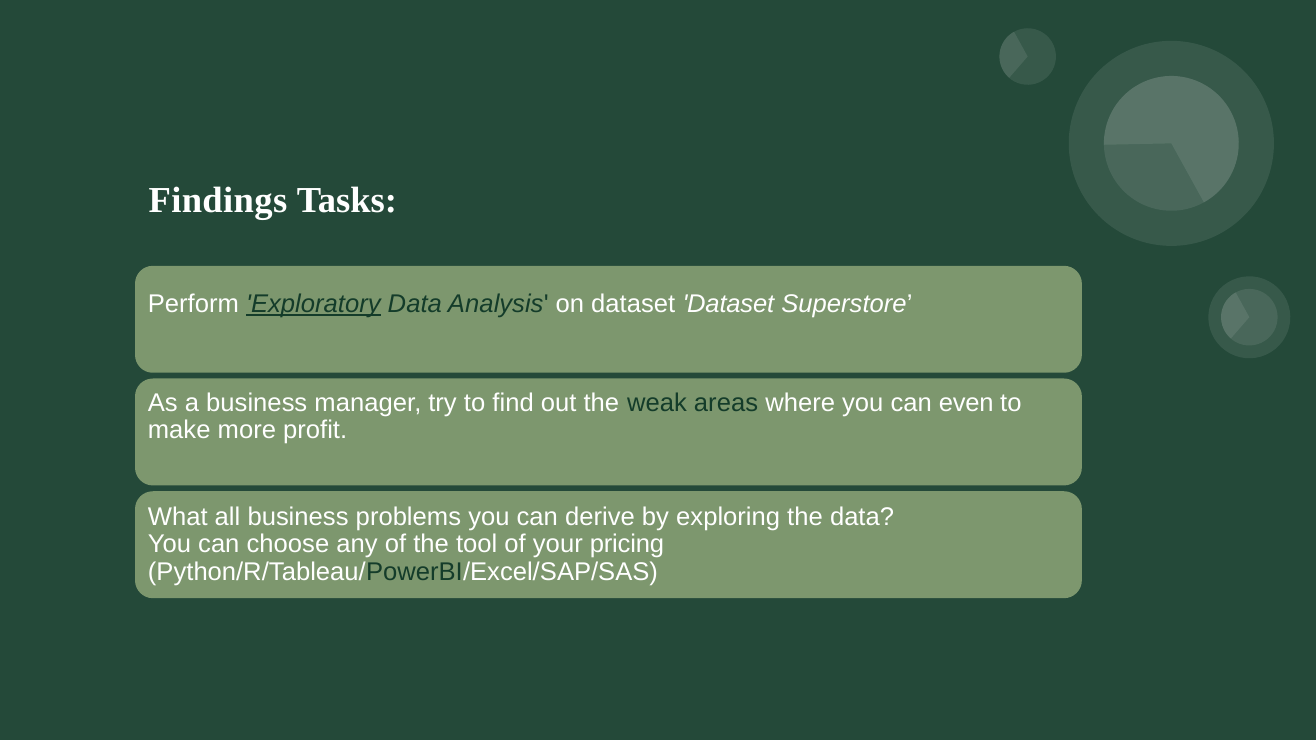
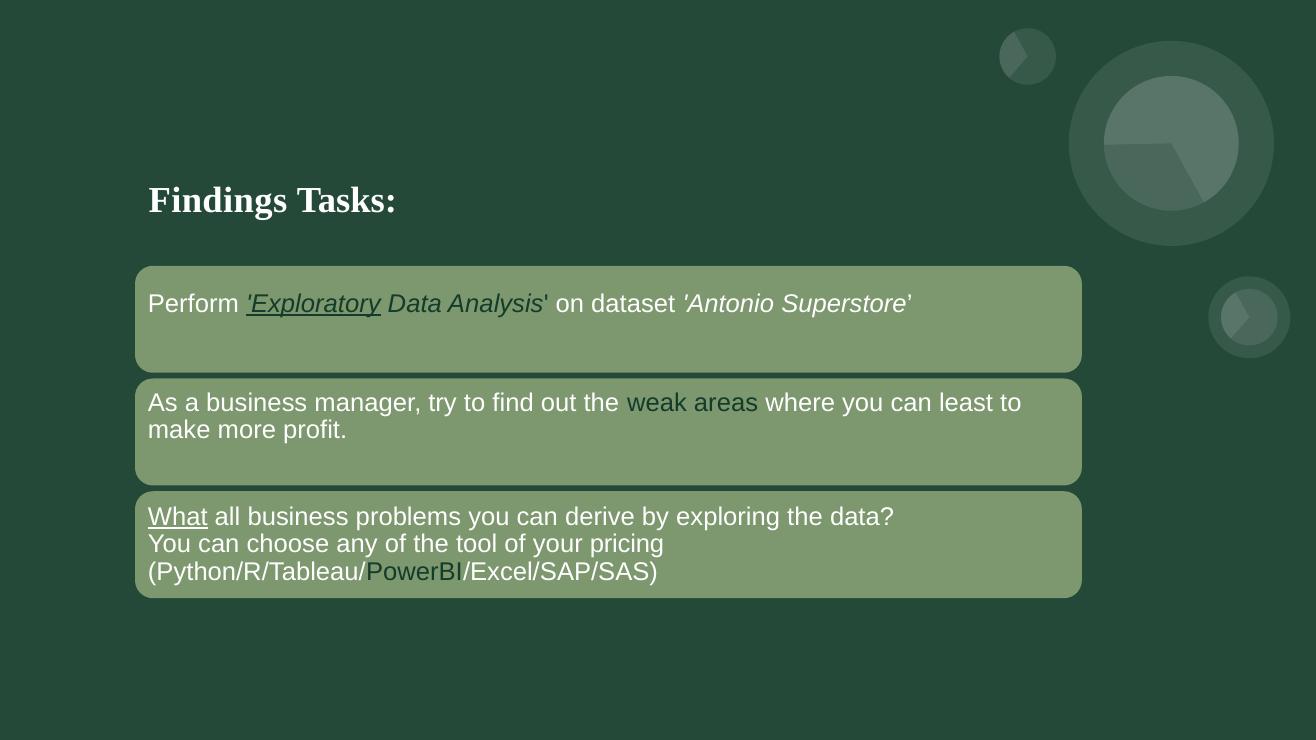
dataset Dataset: Dataset -> Antonio
even: even -> least
What underline: none -> present
